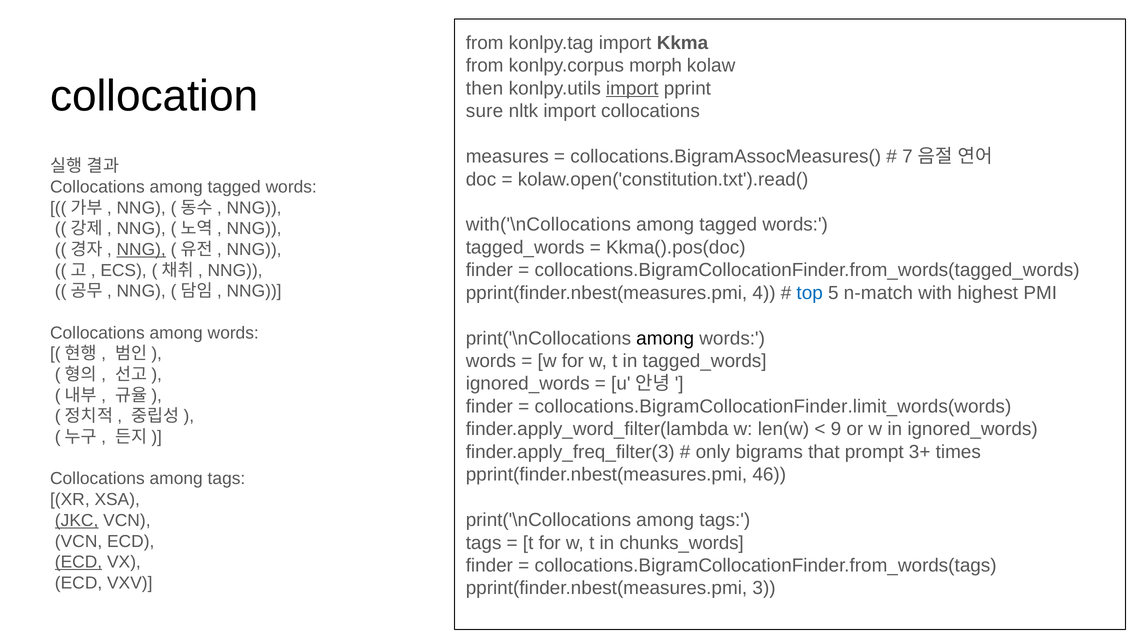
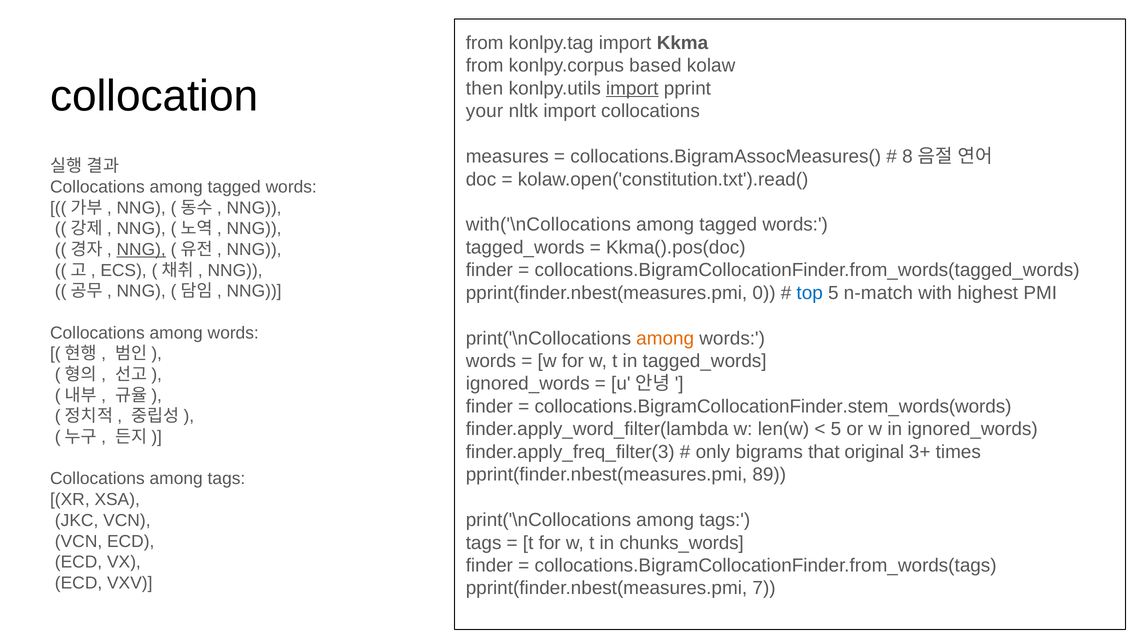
morph: morph -> based
sure: sure -> your
7: 7 -> 8
4: 4 -> 0
among at (665, 338) colour: black -> orange
collocations.BigramCollocationFinder.limit_words(words: collocations.BigramCollocationFinder.limit_words(words -> collocations.BigramCollocationFinder.stem_words(words
9 at (836, 429): 9 -> 5
prompt: prompt -> original
46: 46 -> 89
JKC underline: present -> none
ECD at (78, 562) underline: present -> none
3: 3 -> 7
